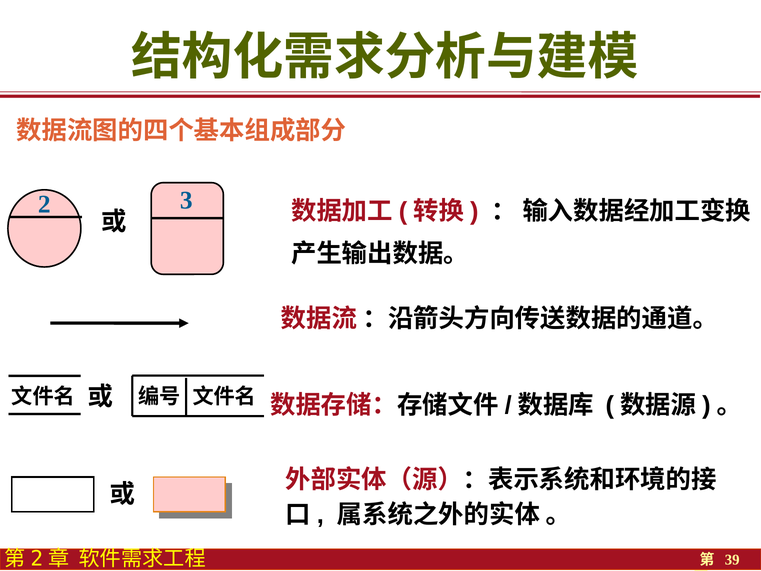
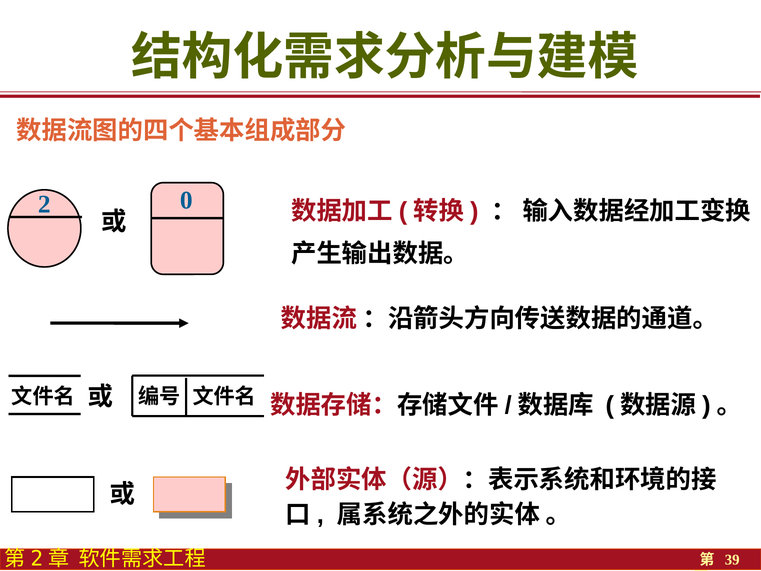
3: 3 -> 0
